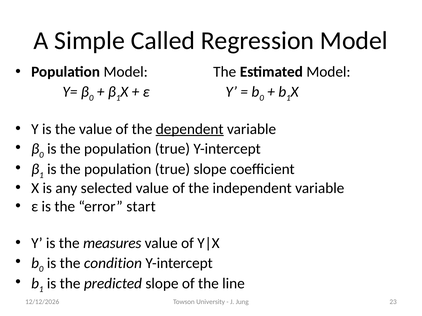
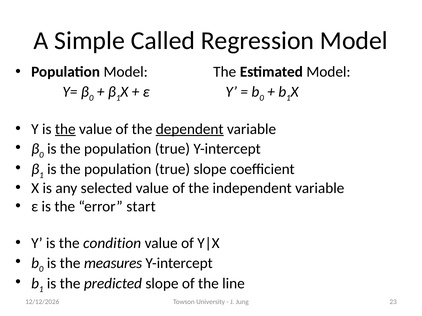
the at (65, 129) underline: none -> present
measures: measures -> condition
condition: condition -> measures
